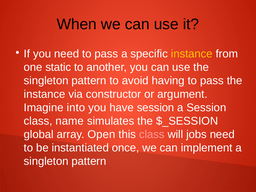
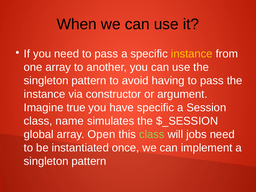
one static: static -> array
into: into -> true
have session: session -> specific
class at (152, 134) colour: pink -> light green
